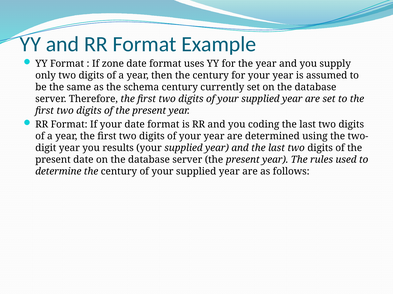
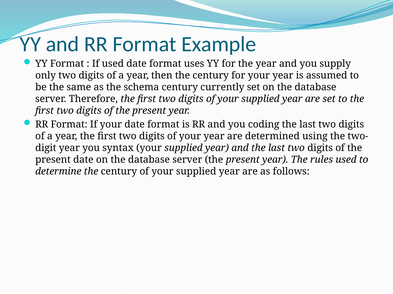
If zone: zone -> used
results: results -> syntax
